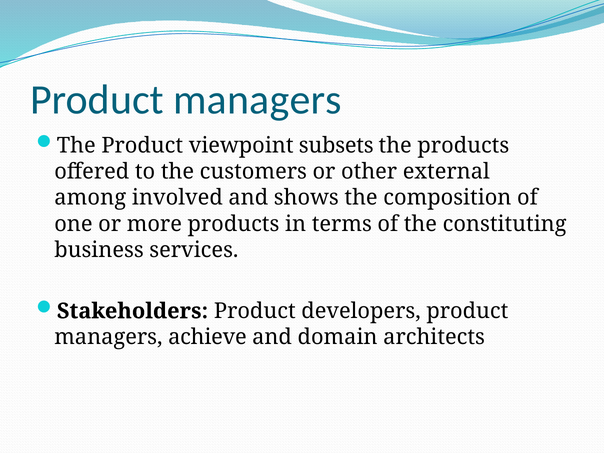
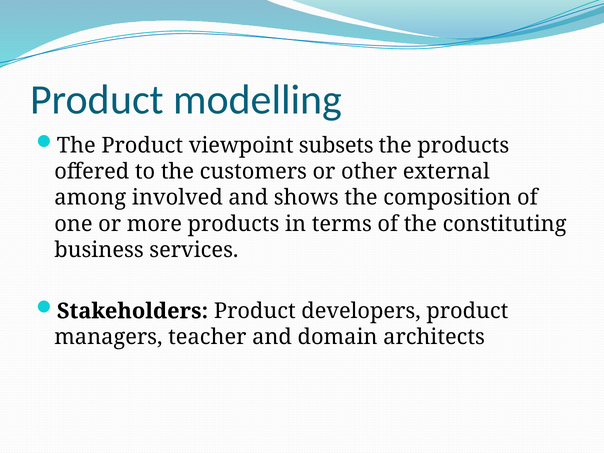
managers at (257, 100): managers -> modelling
achieve: achieve -> teacher
